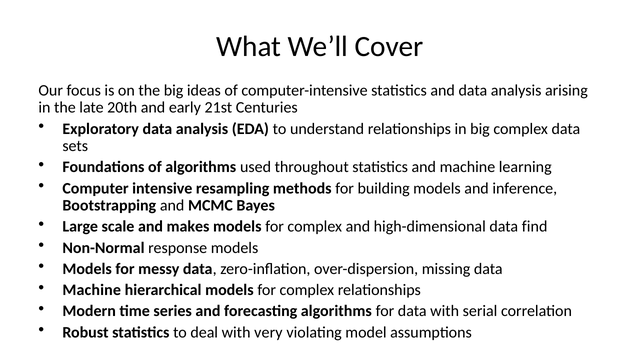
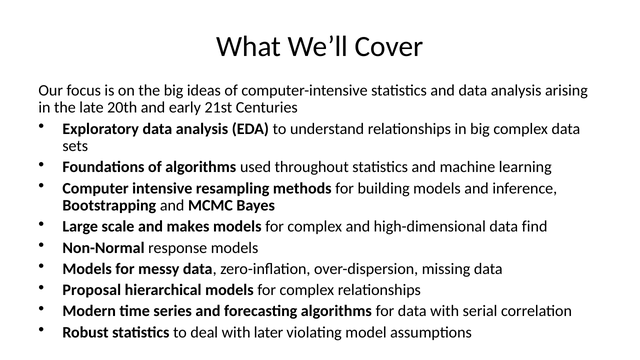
Machine at (92, 290): Machine -> Proposal
very: very -> later
